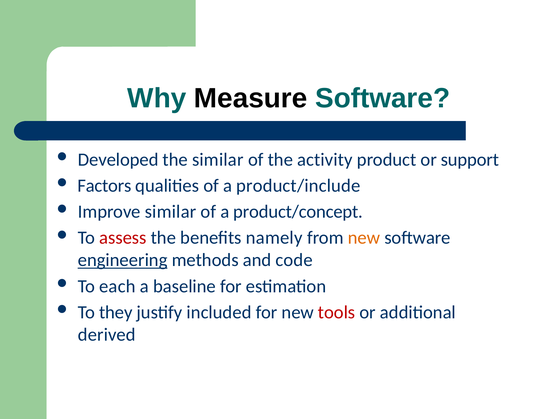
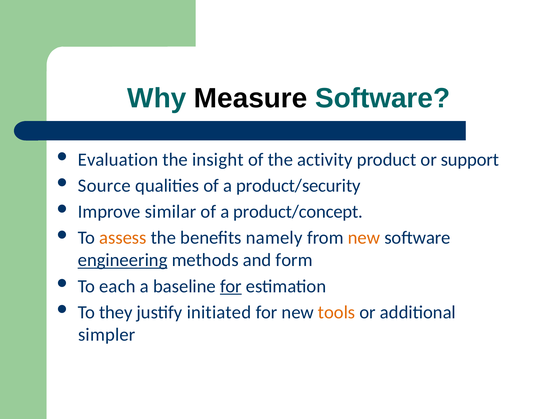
Developed: Developed -> Evaluation
the similar: similar -> insight
Factors: Factors -> Source
product/include: product/include -> product/security
assess colour: red -> orange
code: code -> form
for at (231, 286) underline: none -> present
included: included -> initiated
tools colour: red -> orange
derived: derived -> simpler
